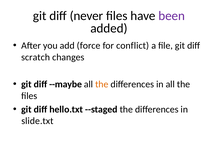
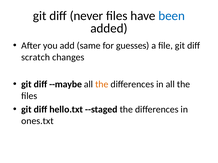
been colour: purple -> blue
force: force -> same
conflict: conflict -> guesses
slide.txt: slide.txt -> ones.txt
